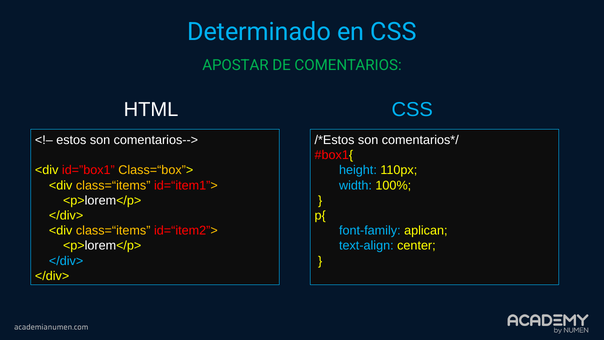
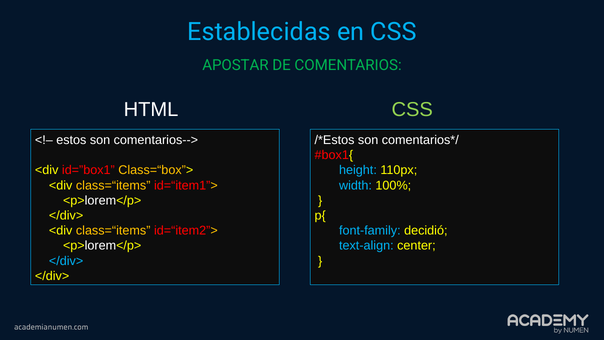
Determinado: Determinado -> Establecidas
CSS at (412, 109) colour: light blue -> light green
aplican: aplican -> decidió
